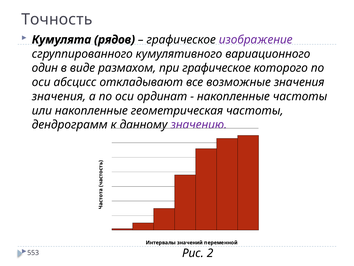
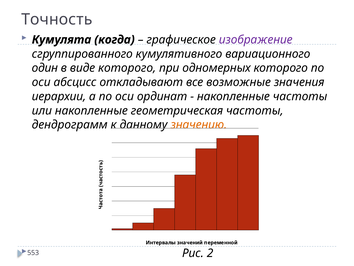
рядов: рядов -> когда
виде размахом: размахом -> которого
при графическое: графическое -> одномерных
значения at (59, 96): значения -> иерархии
значению colour: purple -> orange
